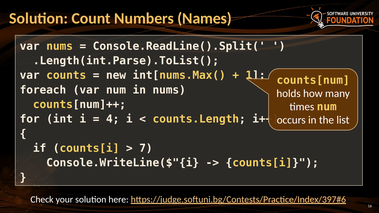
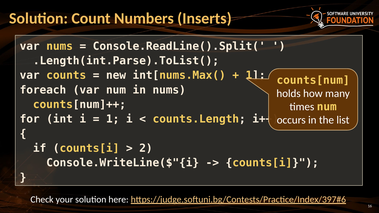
Names: Names -> Inserts
4 at (113, 119): 4 -> 1
7: 7 -> 2
